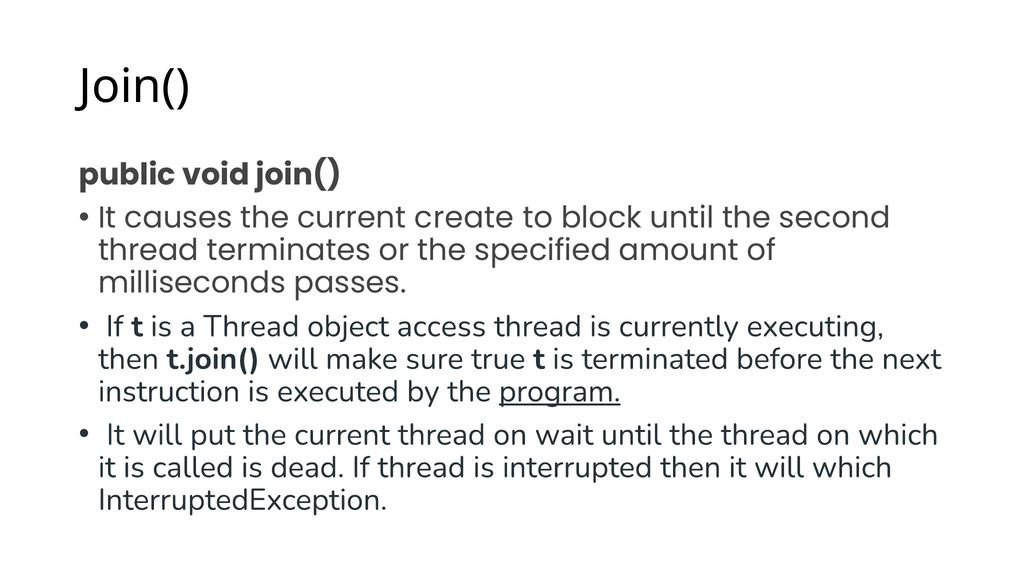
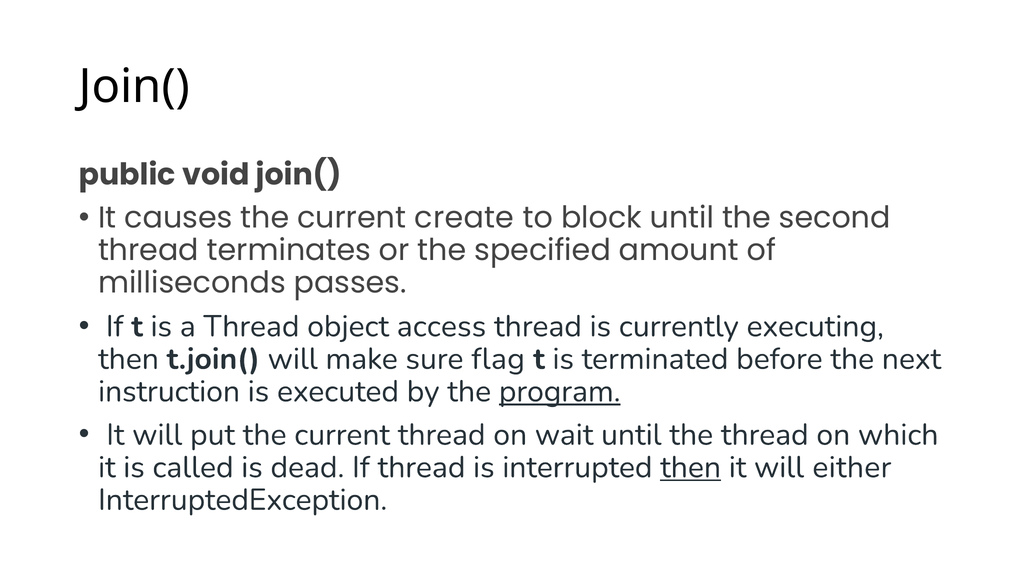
true: true -> flag
then at (691, 467) underline: none -> present
will which: which -> either
